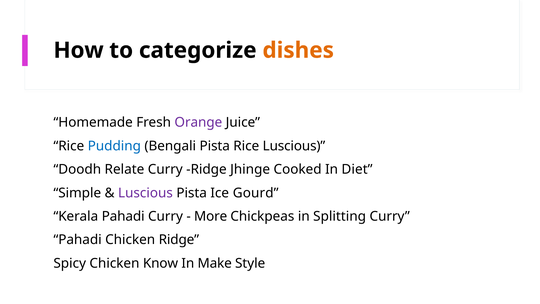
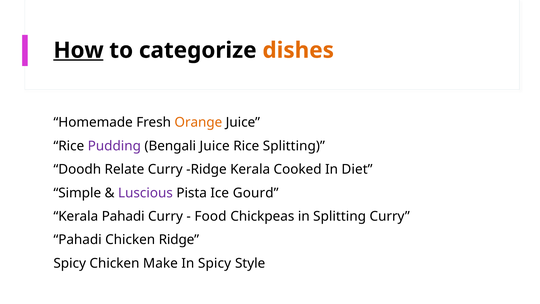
How underline: none -> present
Orange colour: purple -> orange
Pudding colour: blue -> purple
Bengali Pista: Pista -> Juice
Rice Luscious: Luscious -> Splitting
Ridge Jhinge: Jhinge -> Kerala
More: More -> Food
Know: Know -> Make
In Make: Make -> Spicy
